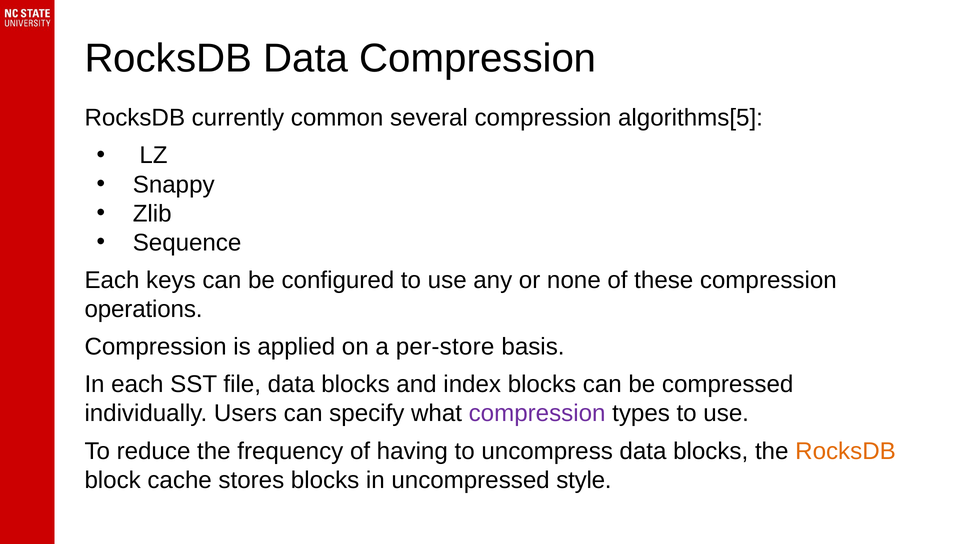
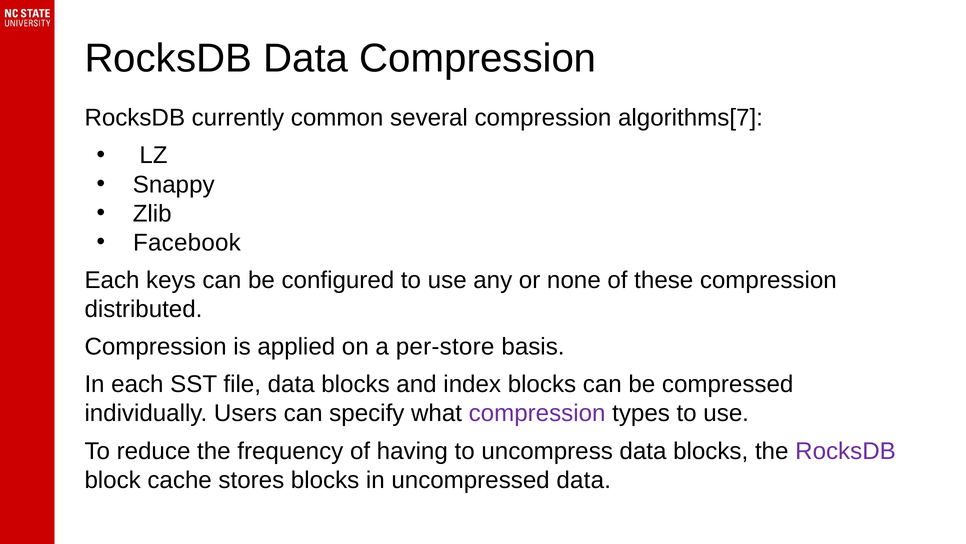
algorithms[5: algorithms[5 -> algorithms[7
Sequence: Sequence -> Facebook
operations: operations -> distributed
RocksDB at (845, 451) colour: orange -> purple
uncompressed style: style -> data
